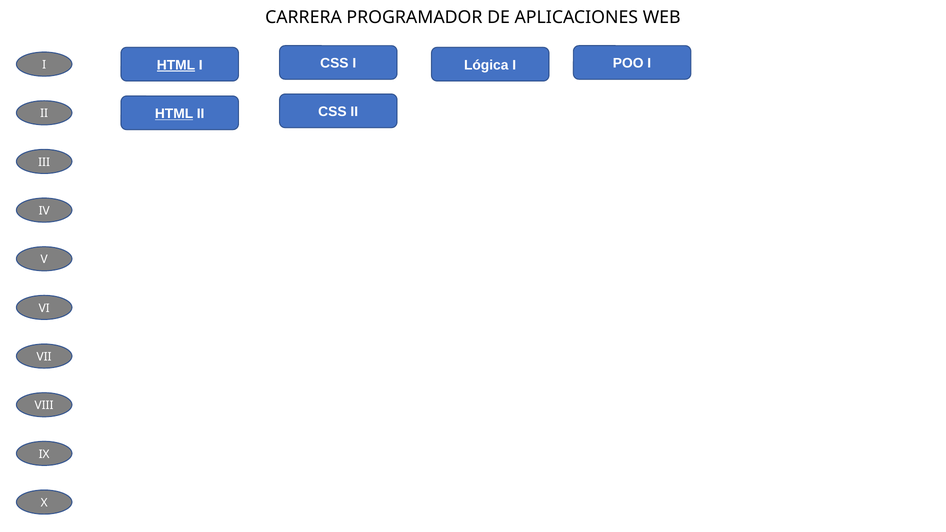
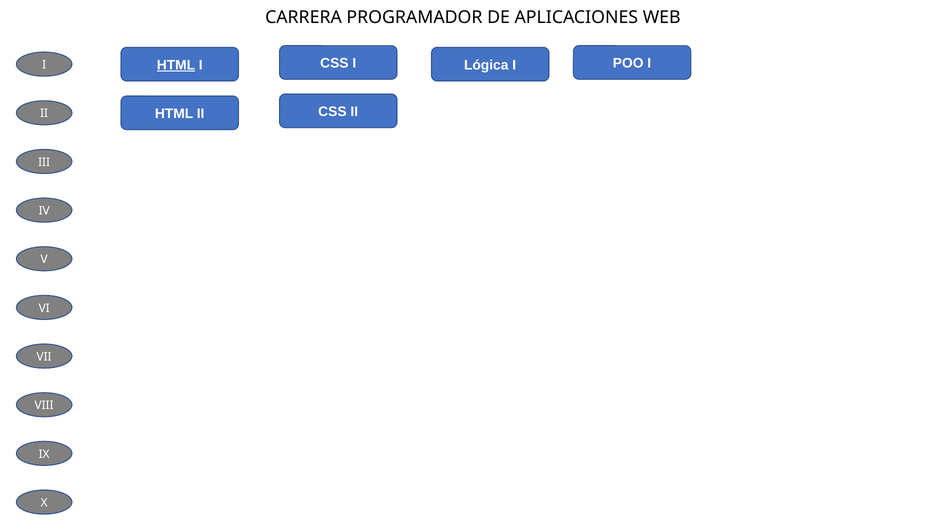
HTML at (174, 114) underline: present -> none
